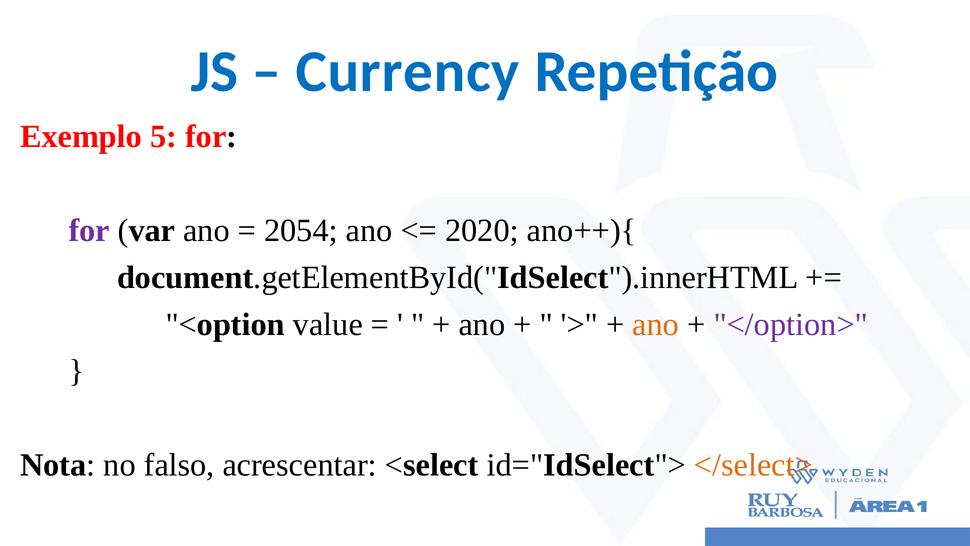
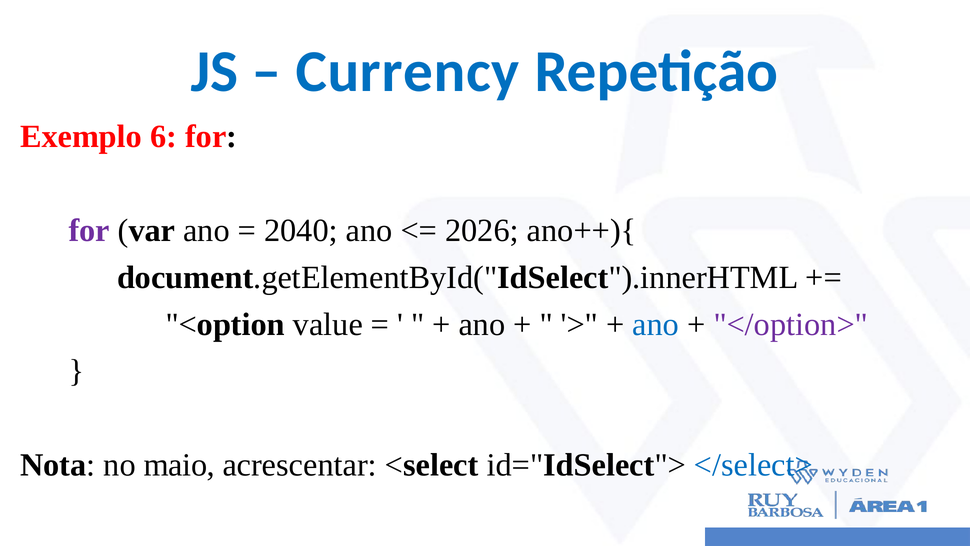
5: 5 -> 6
2054: 2054 -> 2040
2020: 2020 -> 2026
ano at (656, 324) colour: orange -> blue
falso: falso -> maio
</select> colour: orange -> blue
